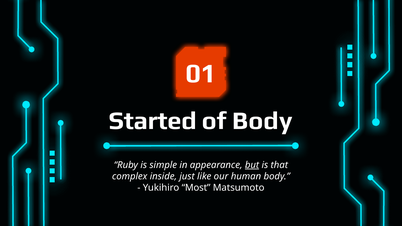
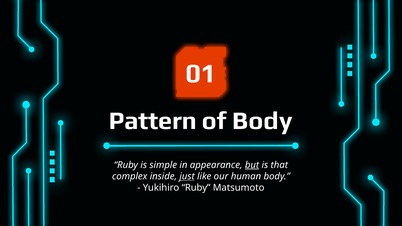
Started: Started -> Pattern
just underline: none -> present
Yukihiro Most: Most -> Ruby
